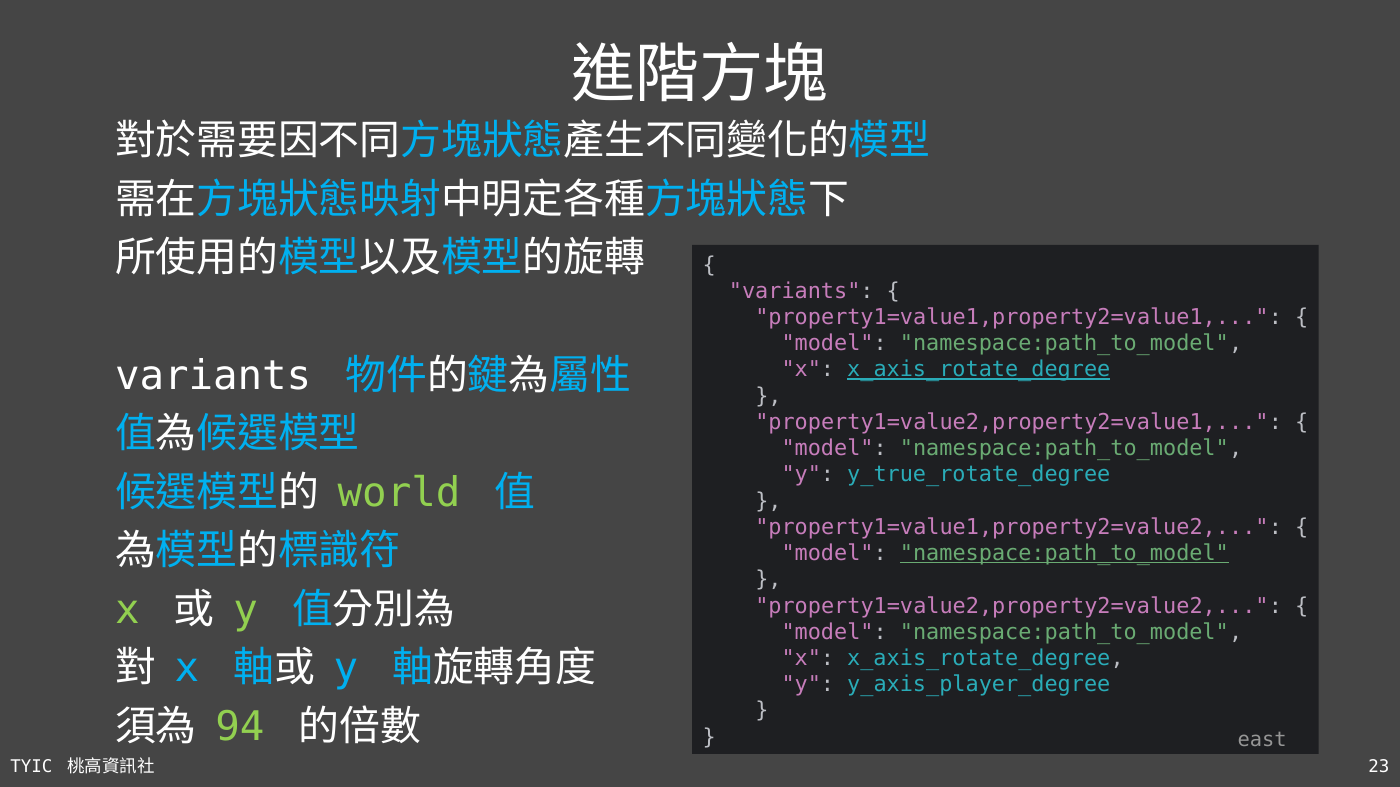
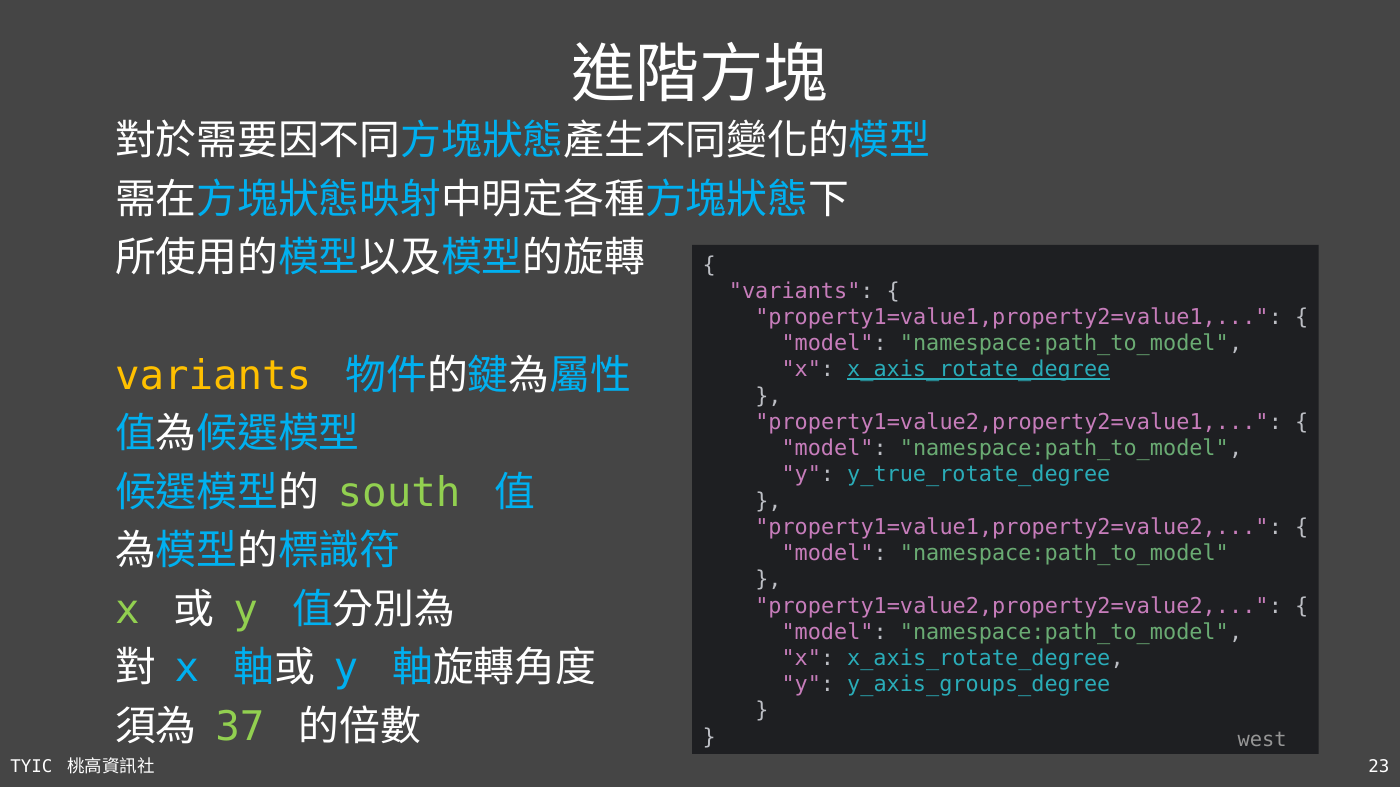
variants at (213, 376) colour: white -> yellow
world: world -> south
namespace:path_to_model at (1064, 554) underline: present -> none
y_axis_player_degree: y_axis_player_degree -> y_axis_groups_degree
94: 94 -> 37
east: east -> west
